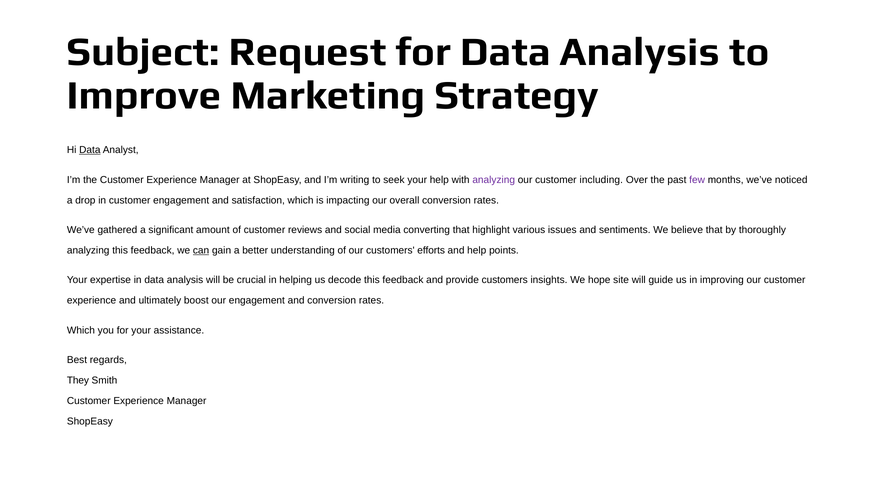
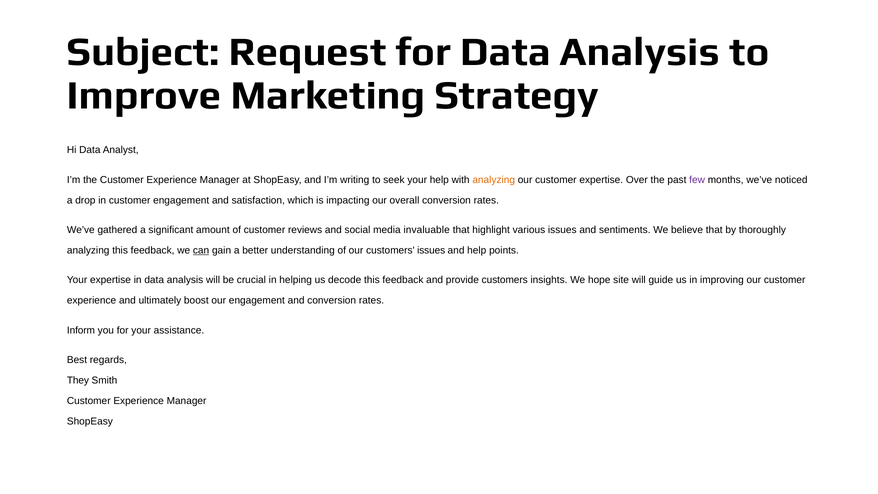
Data at (90, 150) underline: present -> none
analyzing at (494, 180) colour: purple -> orange
customer including: including -> expertise
converting: converting -> invaluable
customers efforts: efforts -> issues
Which at (81, 330): Which -> Inform
